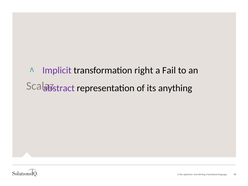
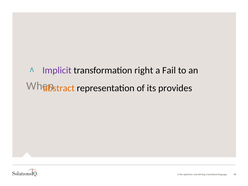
Scalaz: Scalaz -> When
abstract colour: purple -> orange
anything: anything -> provides
